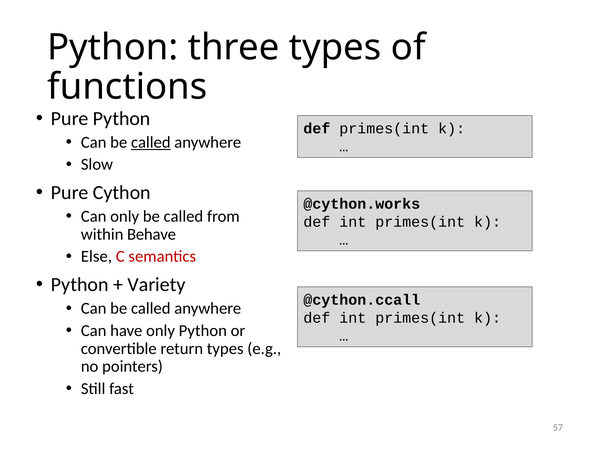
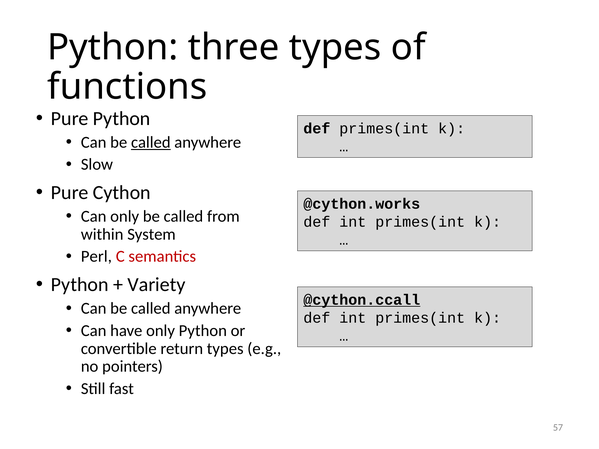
Behave: Behave -> System
Else: Else -> Perl
@cython.ccall underline: none -> present
